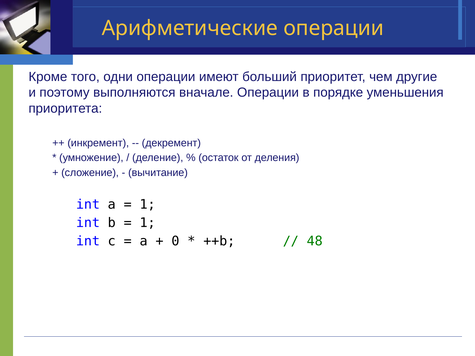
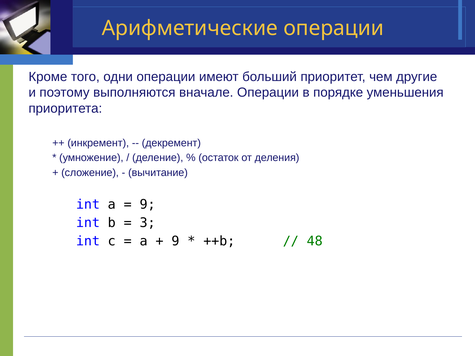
1 at (148, 205): 1 -> 9
1 at (148, 223): 1 -> 3
0 at (175, 241): 0 -> 9
